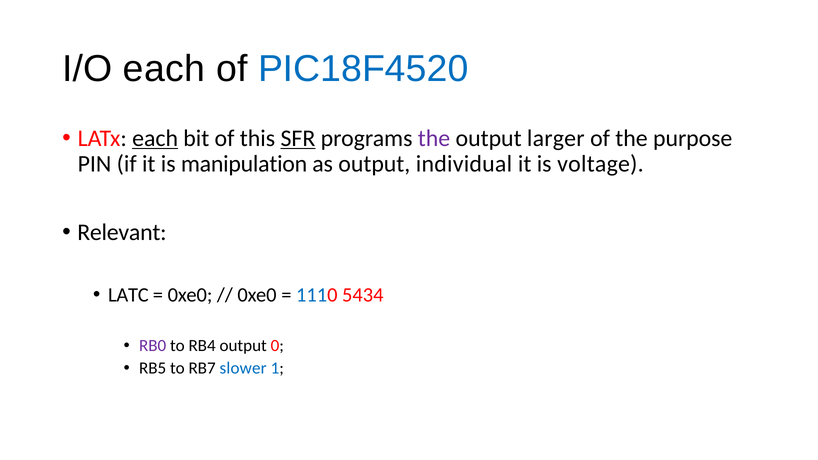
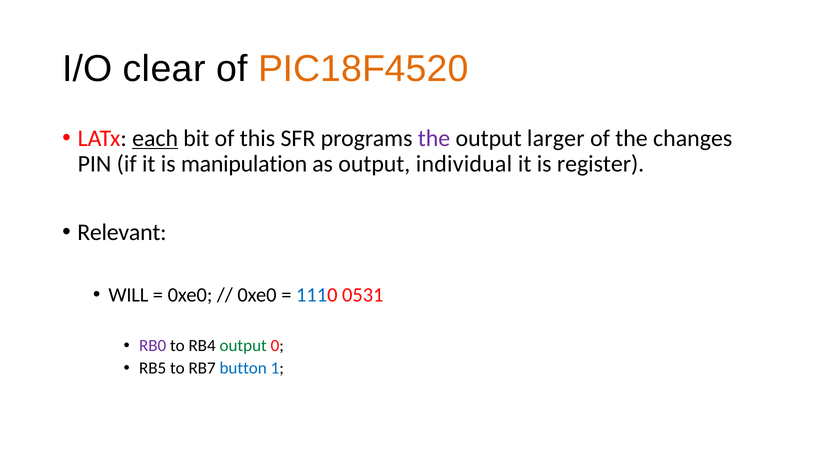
I/O each: each -> clear
PIC18F4520 colour: blue -> orange
SFR underline: present -> none
purpose: purpose -> changes
voltage: voltage -> register
LATC: LATC -> WILL
5434: 5434 -> 0531
output at (243, 346) colour: black -> green
slower: slower -> button
